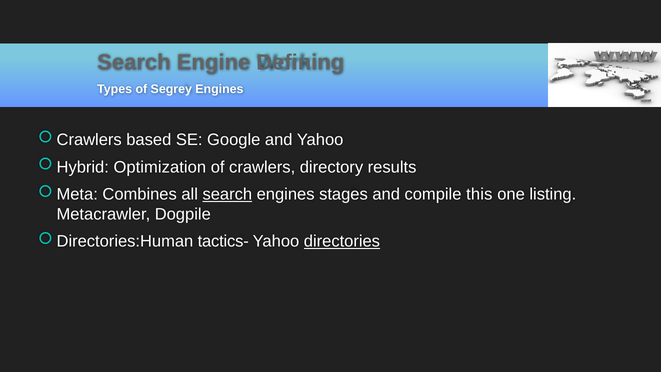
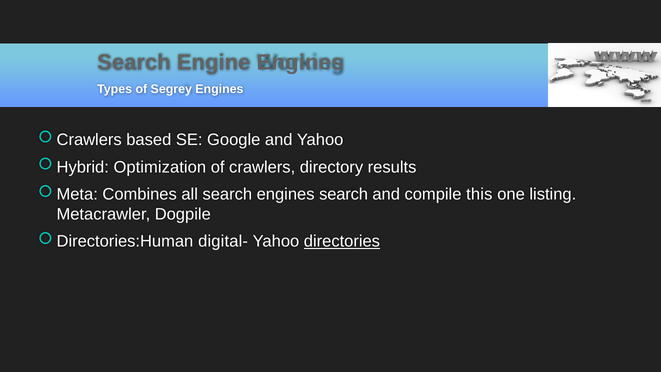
Engine Defining: Defining -> Engines
search at (227, 194) underline: present -> none
engines stages: stages -> search
tactics-: tactics- -> digital-
